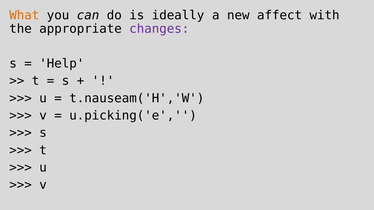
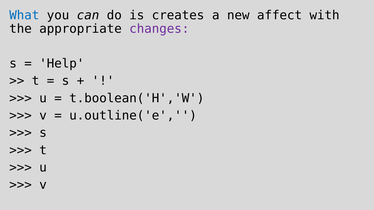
What colour: orange -> blue
ideally: ideally -> creates
t.nauseam('H','W: t.nauseam('H','W -> t.boolean('H','W
u.picking('e: u.picking('e -> u.outline('e
